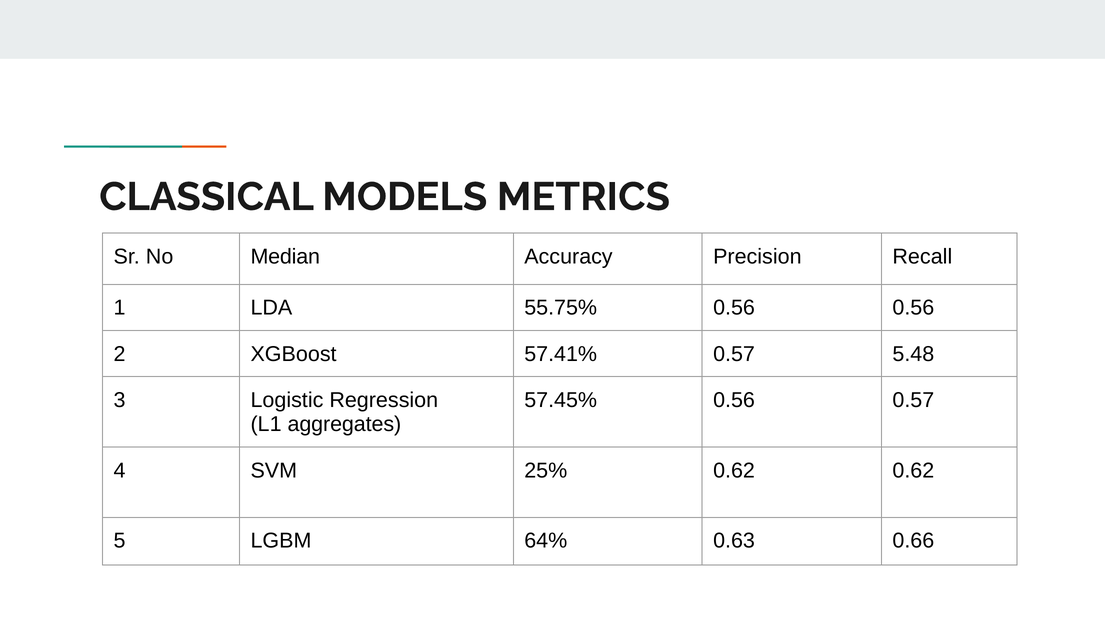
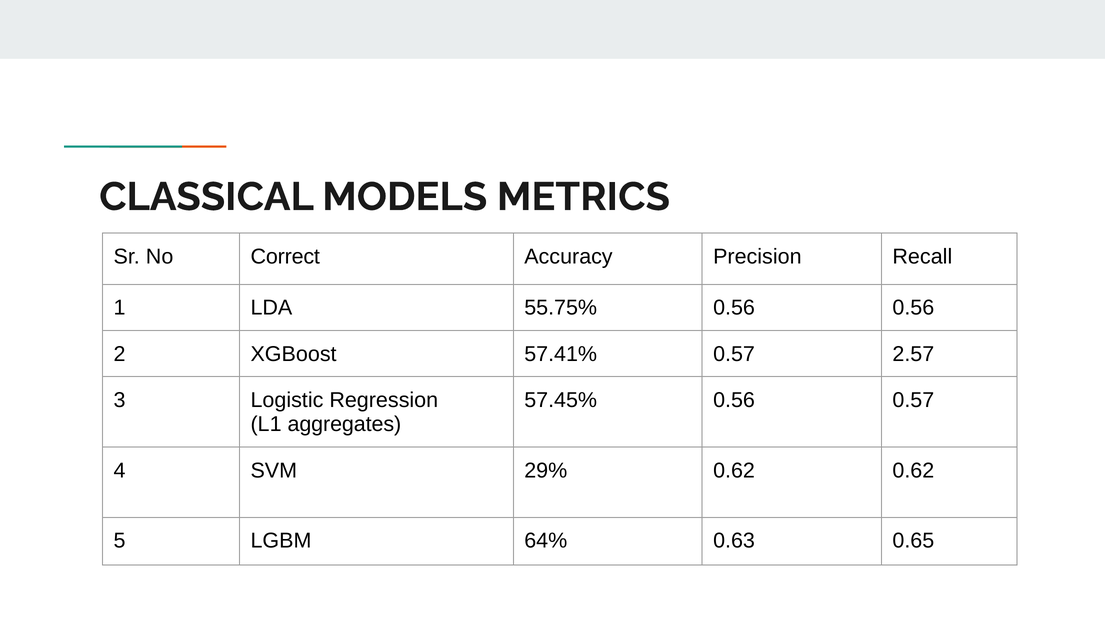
Median: Median -> Correct
5.48: 5.48 -> 2.57
25%: 25% -> 29%
0.66: 0.66 -> 0.65
